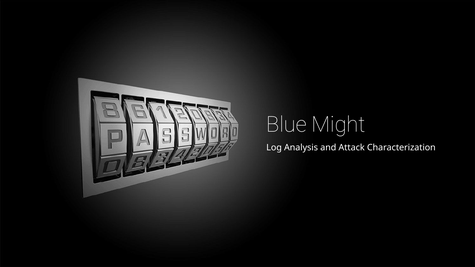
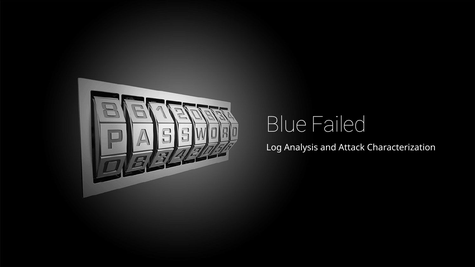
Might: Might -> Failed
